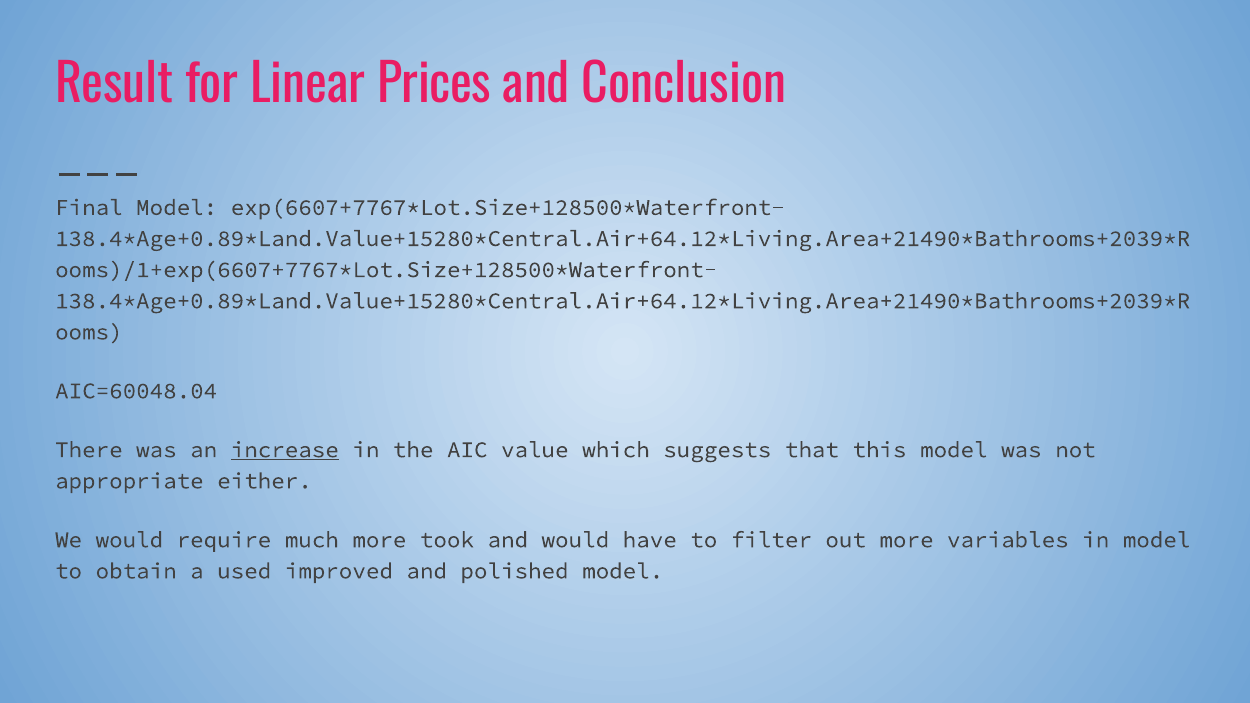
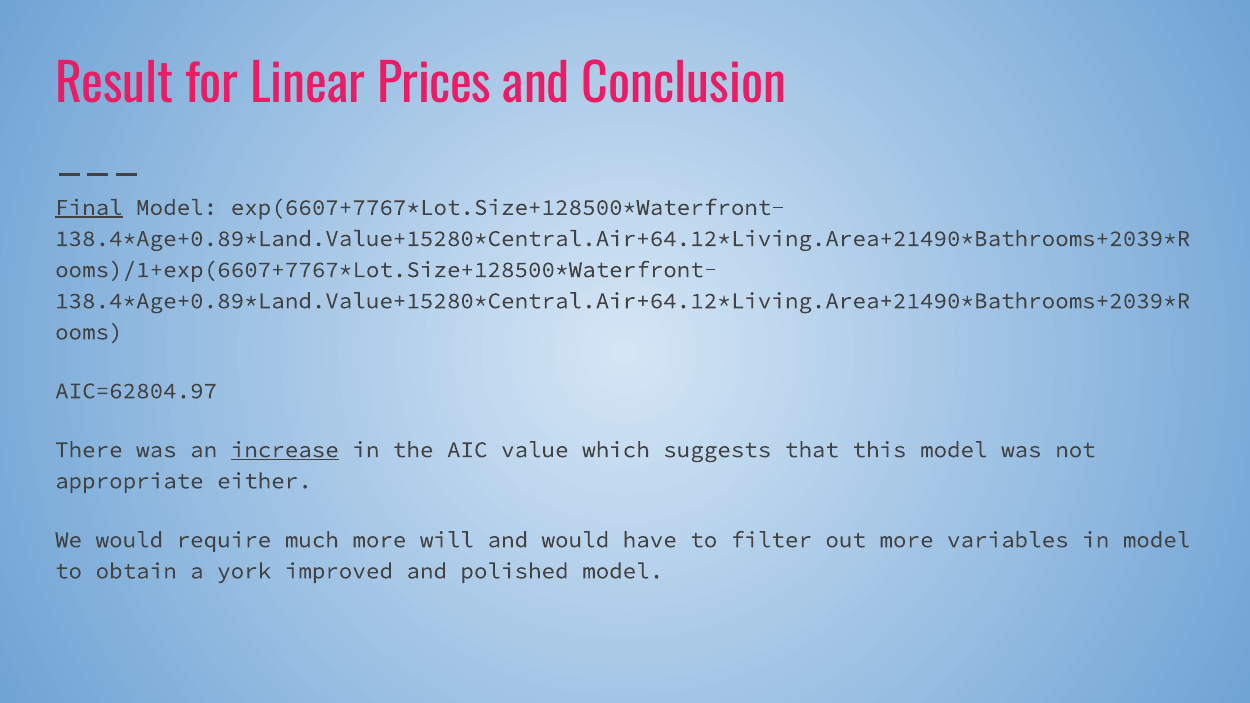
Final underline: none -> present
AIC=60048.04: AIC=60048.04 -> AIC=62804.97
took: took -> will
used: used -> york
